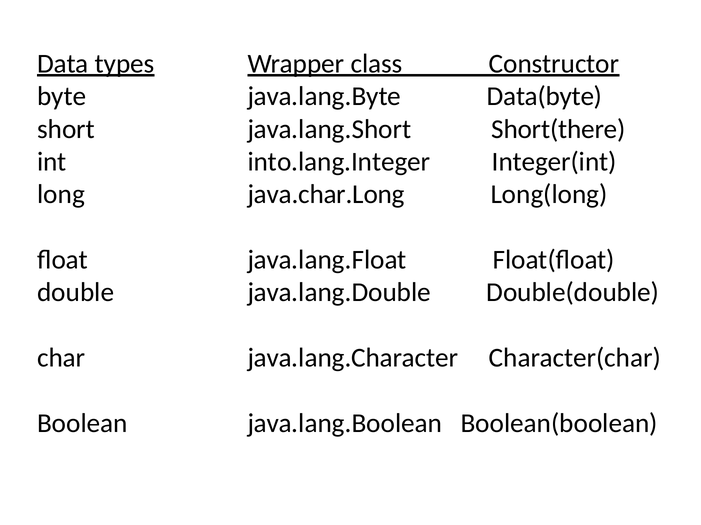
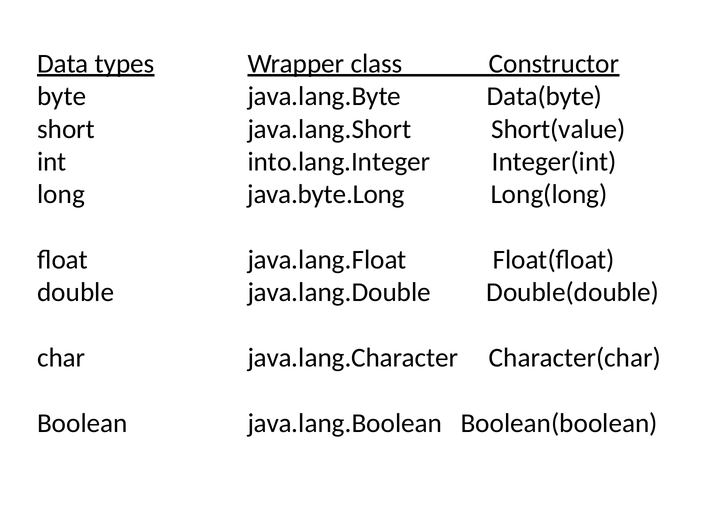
Short(there: Short(there -> Short(value
java.char.Long: java.char.Long -> java.byte.Long
